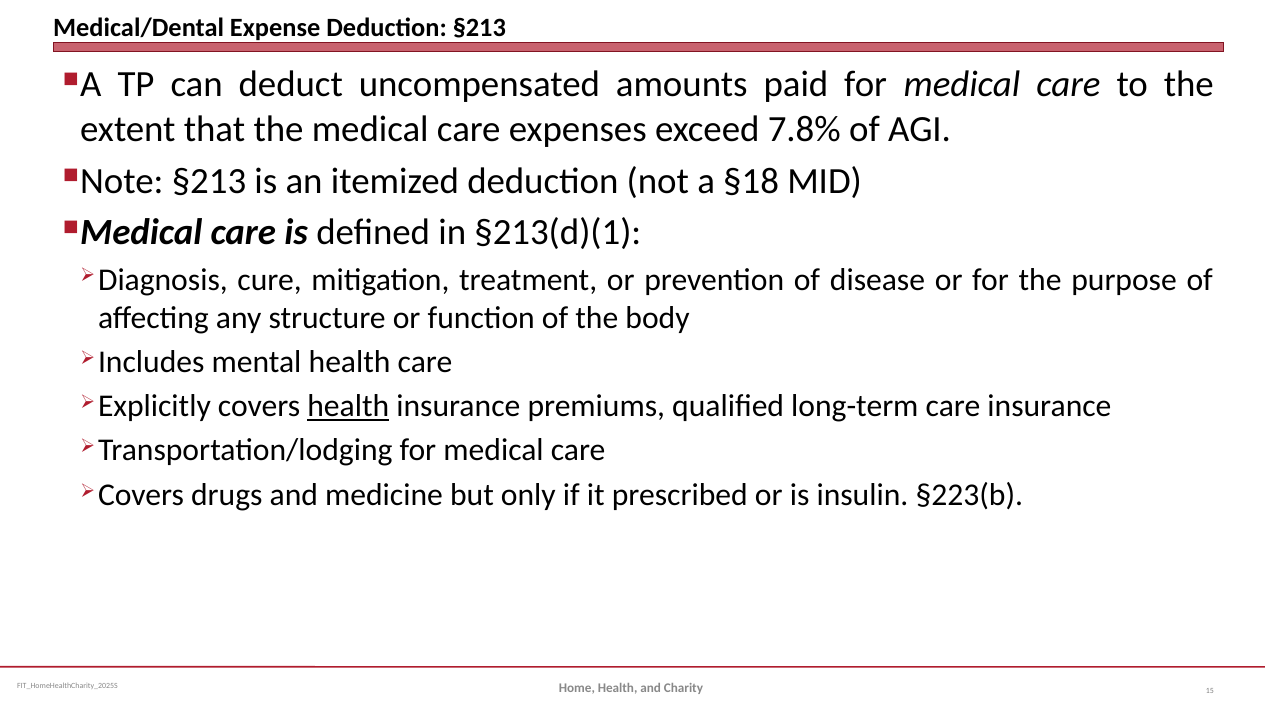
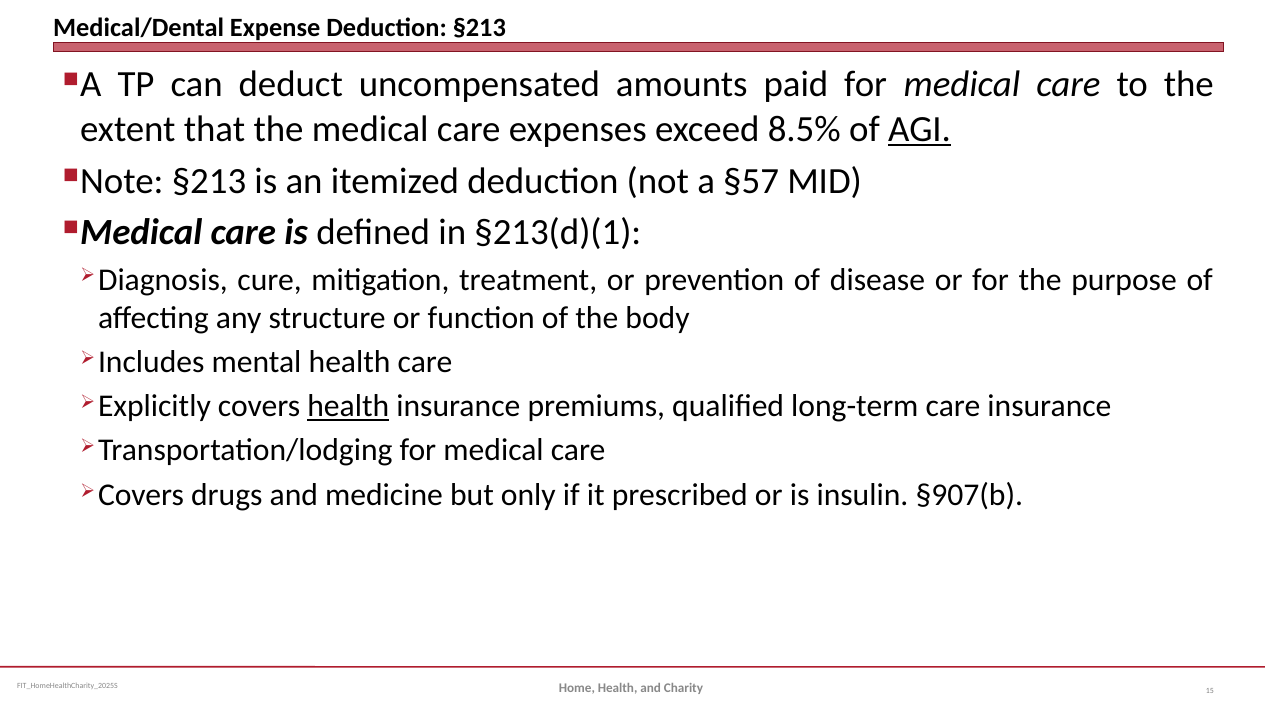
7.8%: 7.8% -> 8.5%
AGI underline: none -> present
§18: §18 -> §57
§223(b: §223(b -> §907(b
